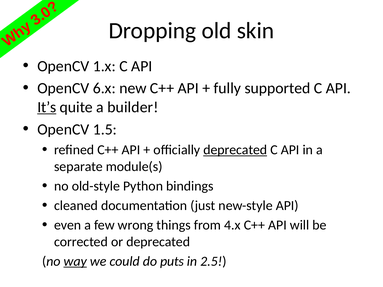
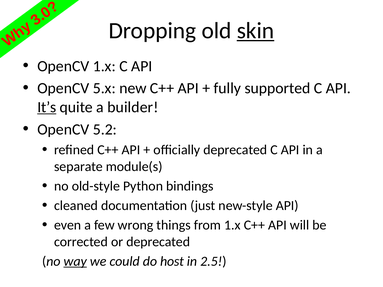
skin underline: none -> present
6.x: 6.x -> 5.x
1.5: 1.5 -> 5.2
deprecated at (235, 150) underline: present -> none
from 4.x: 4.x -> 1.x
puts: puts -> host
